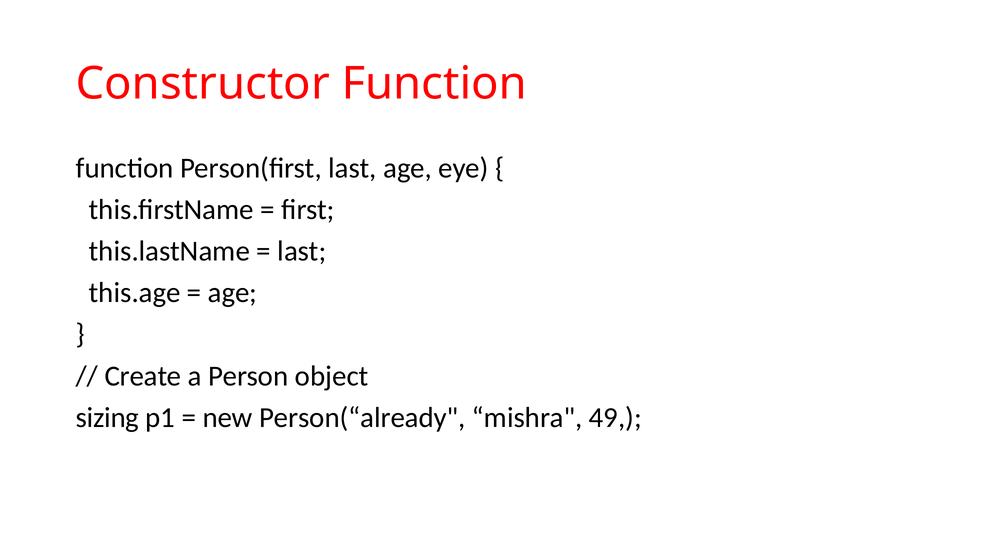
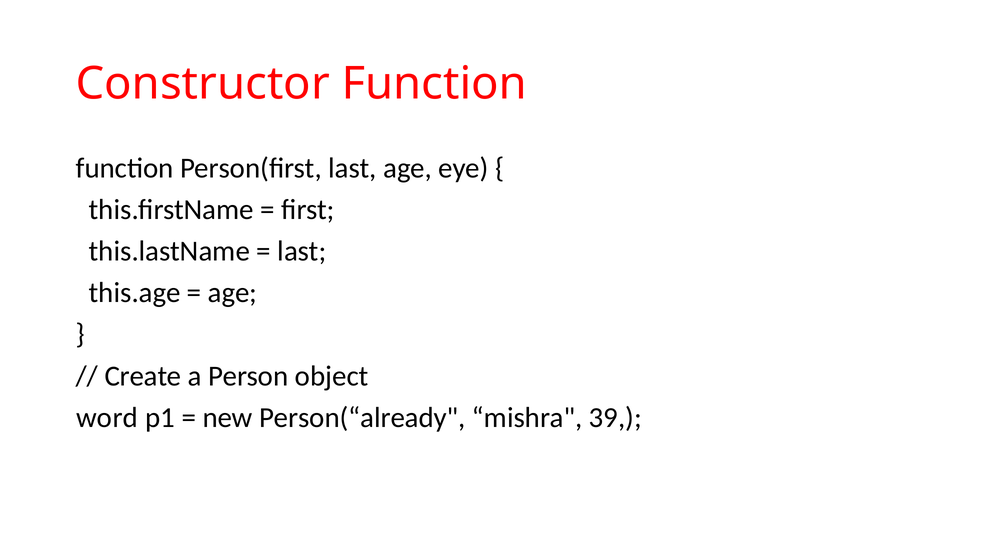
sizing: sizing -> word
49: 49 -> 39
